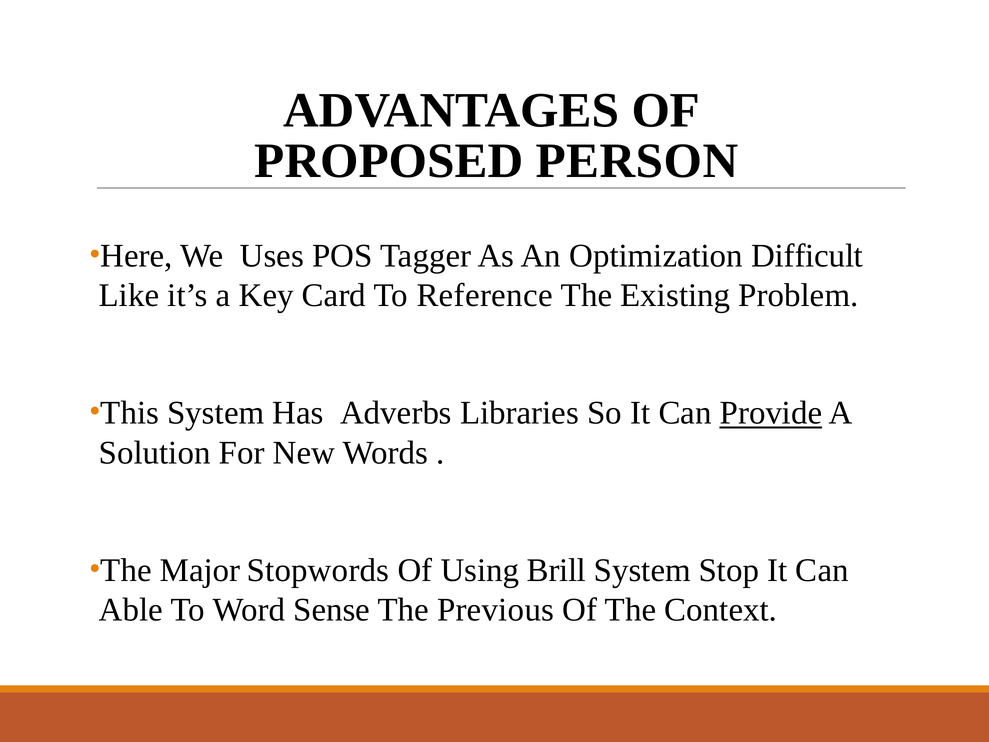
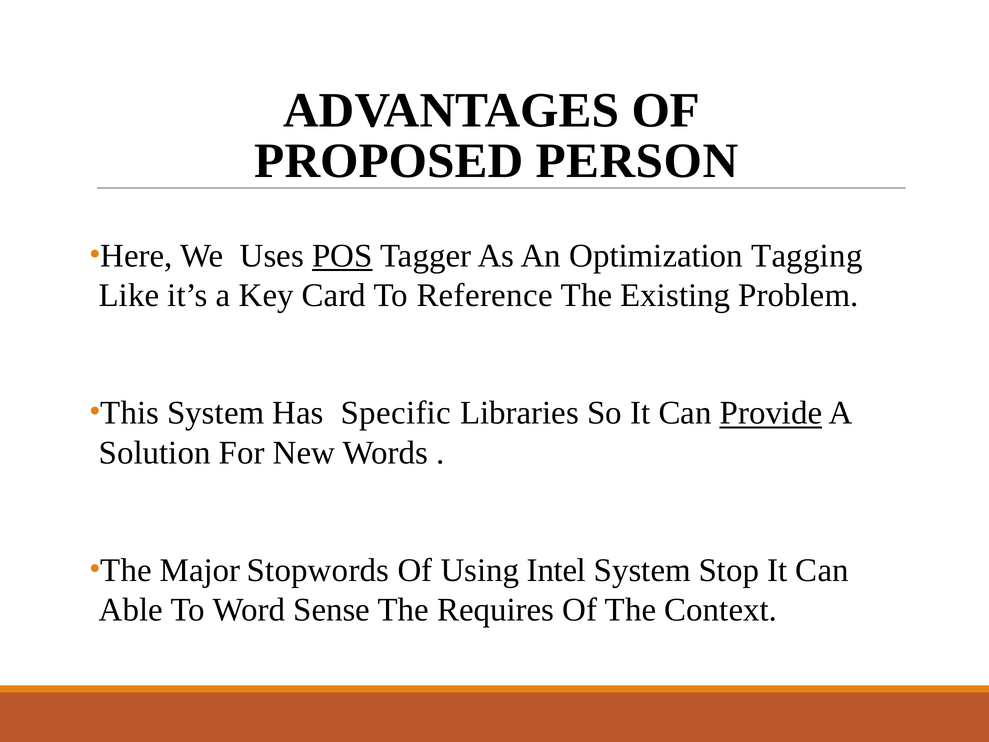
POS underline: none -> present
Difficult: Difficult -> Tagging
Adverbs: Adverbs -> Specific
Brill: Brill -> Intel
Previous: Previous -> Requires
